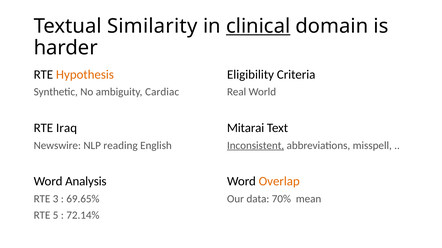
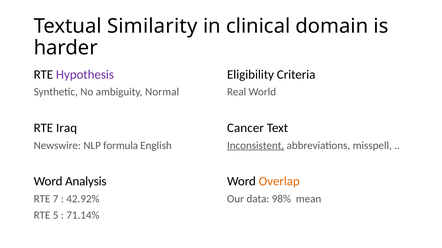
clinical underline: present -> none
Hypothesis colour: orange -> purple
Cardiac: Cardiac -> Normal
Mitarai: Mitarai -> Cancer
reading: reading -> formula
3: 3 -> 7
69.65%: 69.65% -> 42.92%
70%: 70% -> 98%
72.14%: 72.14% -> 71.14%
